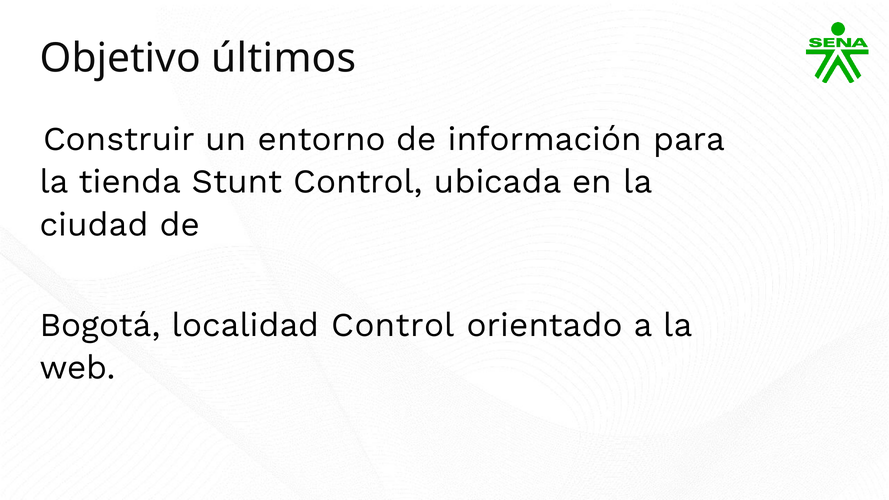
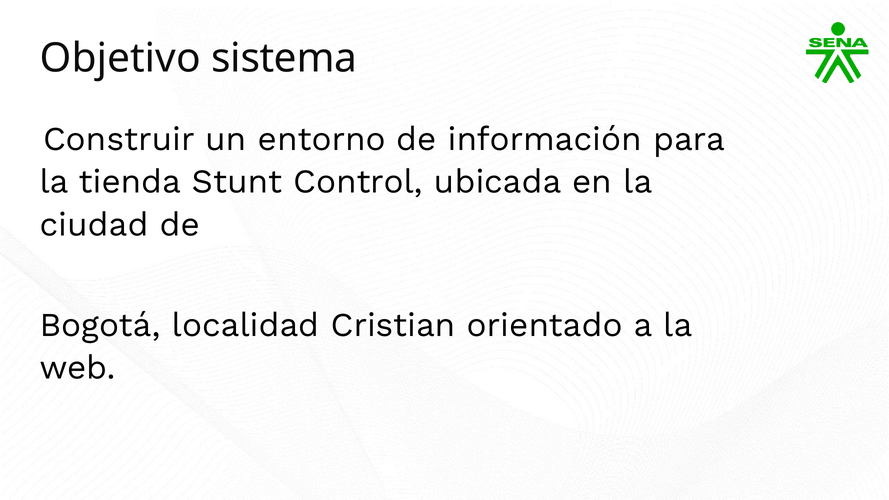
últimos: últimos -> sistema
localidad Control: Control -> Cristian
